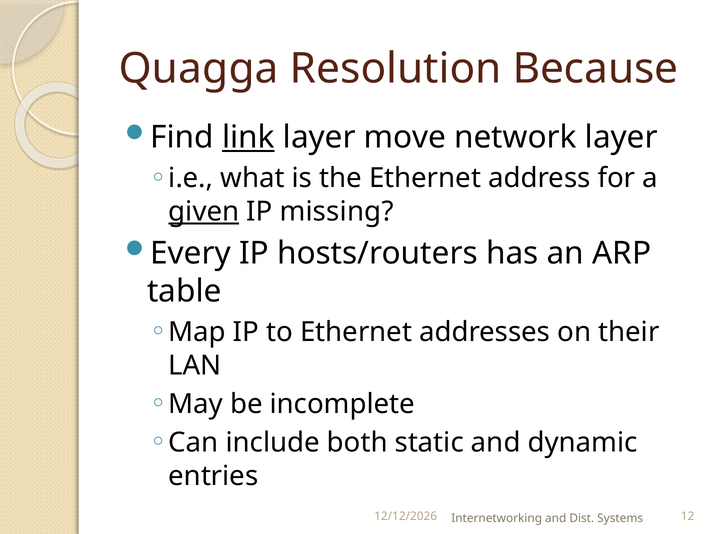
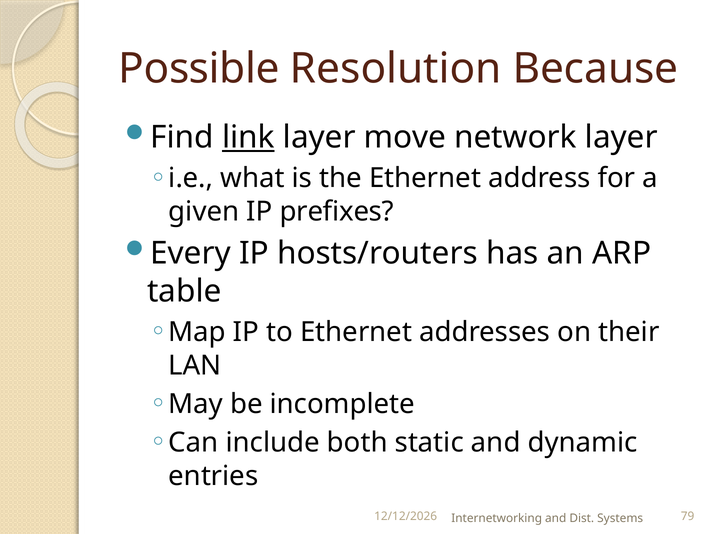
Quagga: Quagga -> Possible
given underline: present -> none
missing: missing -> prefixes
12: 12 -> 79
